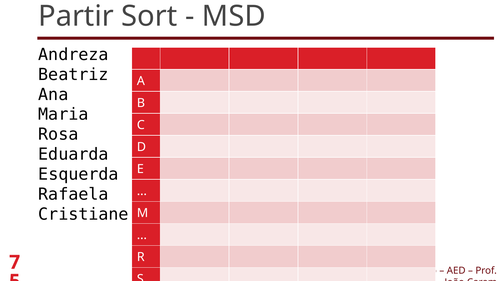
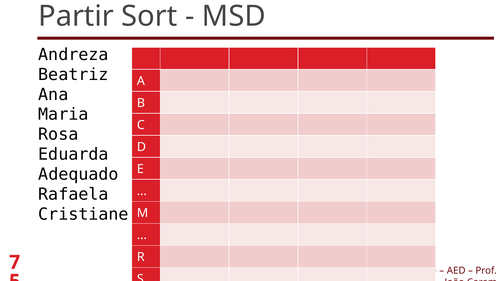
Esquerda: Esquerda -> Adequado
